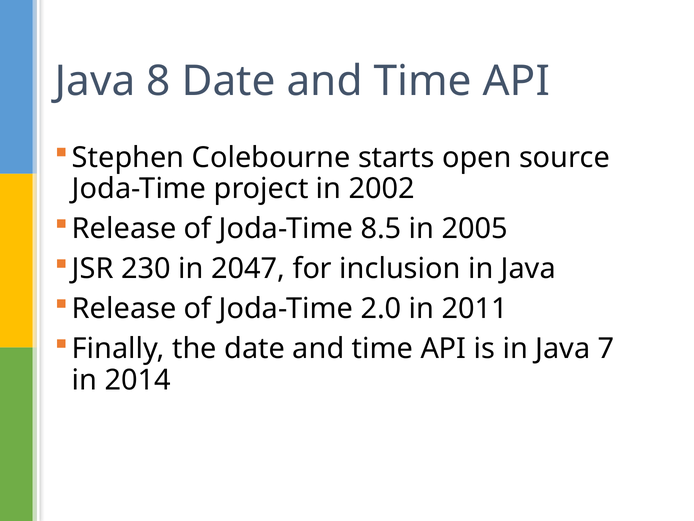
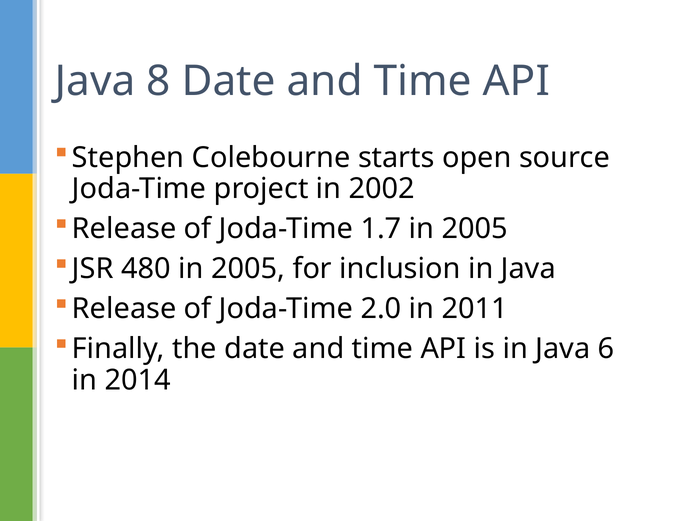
8.5: 8.5 -> 1.7
230: 230 -> 480
2047 at (248, 269): 2047 -> 2005
7: 7 -> 6
